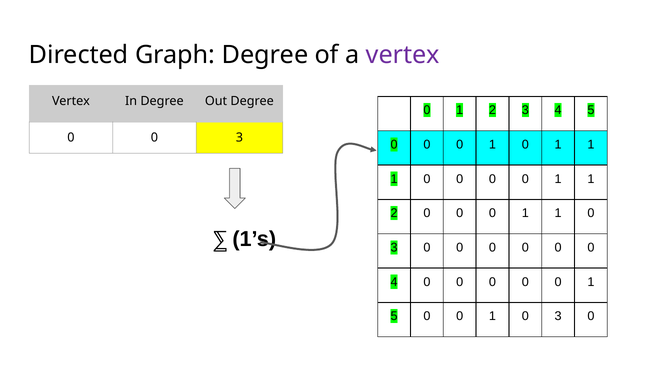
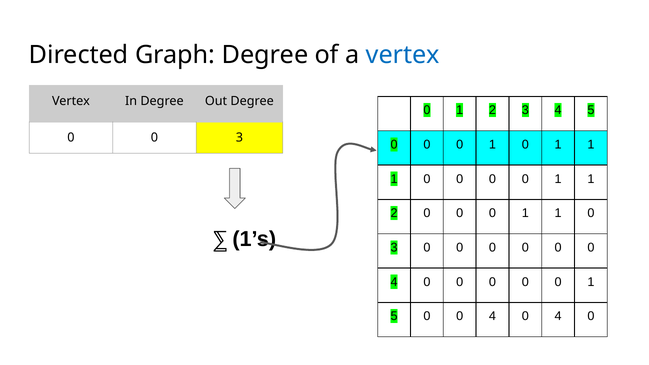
vertex at (403, 55) colour: purple -> blue
5 0 0 1: 1 -> 4
3 at (558, 316): 3 -> 4
